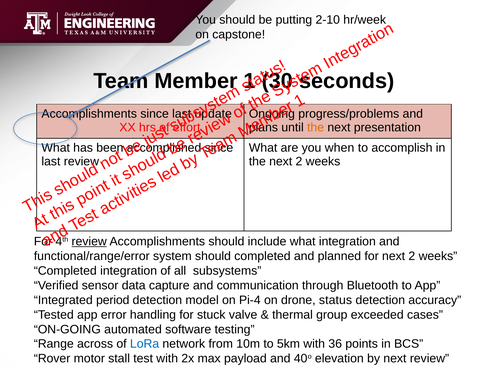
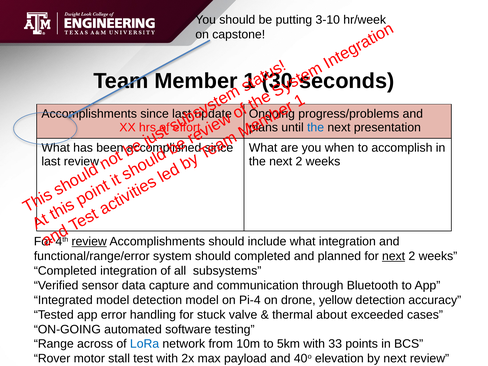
2-10: 2-10 -> 3-10
the at (316, 127) colour: orange -> blue
next at (394, 256) underline: none -> present
Integrated period: period -> model
status: status -> yellow
group: group -> about
36: 36 -> 33
